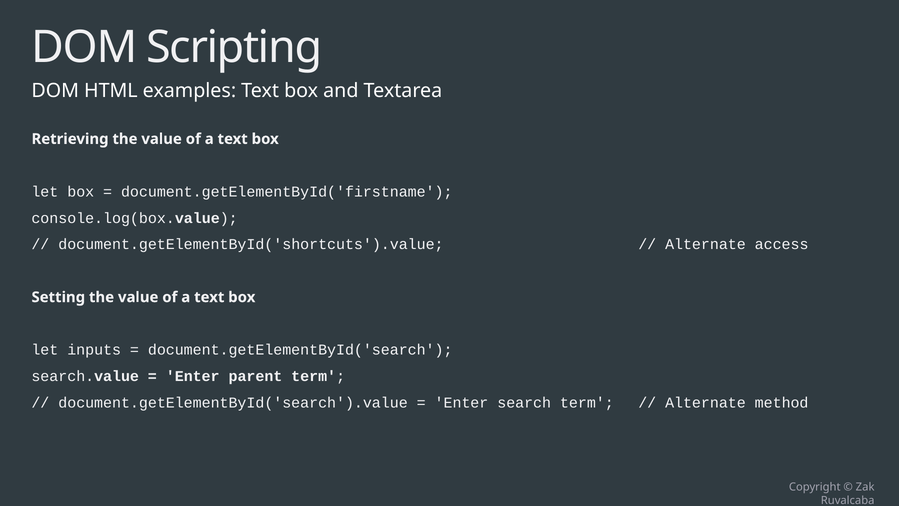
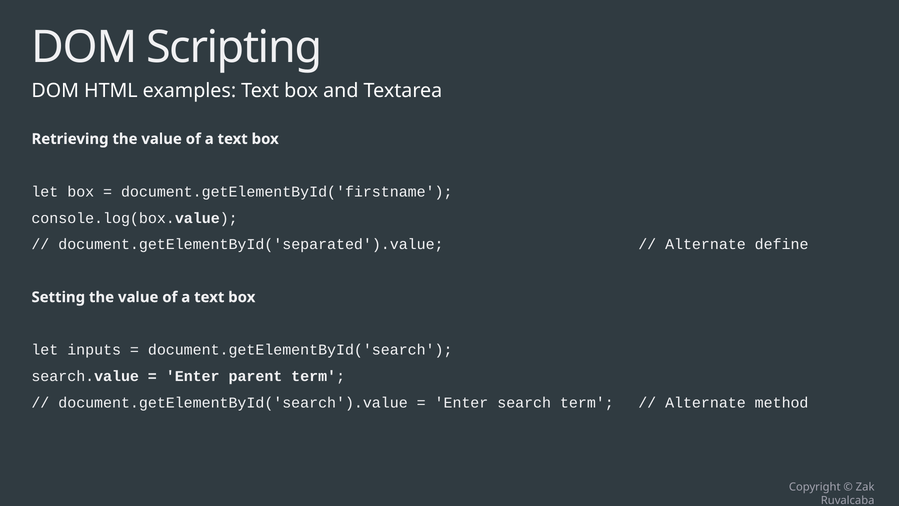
document.getElementById('shortcuts').value: document.getElementById('shortcuts').value -> document.getElementById('separated').value
access: access -> define
